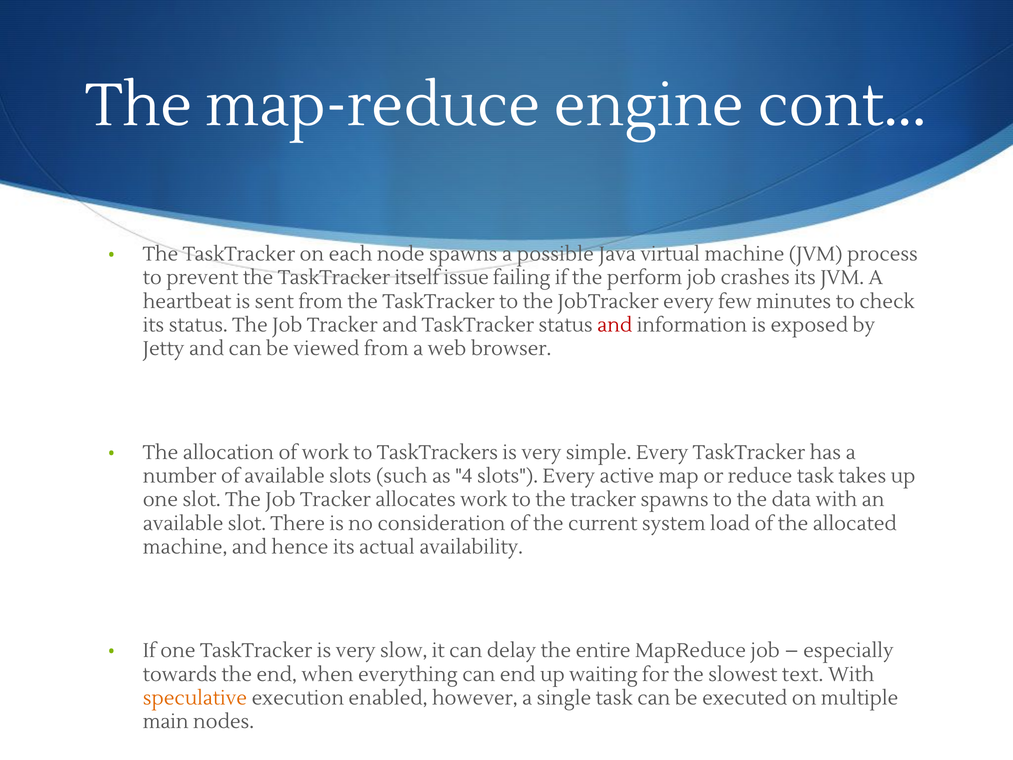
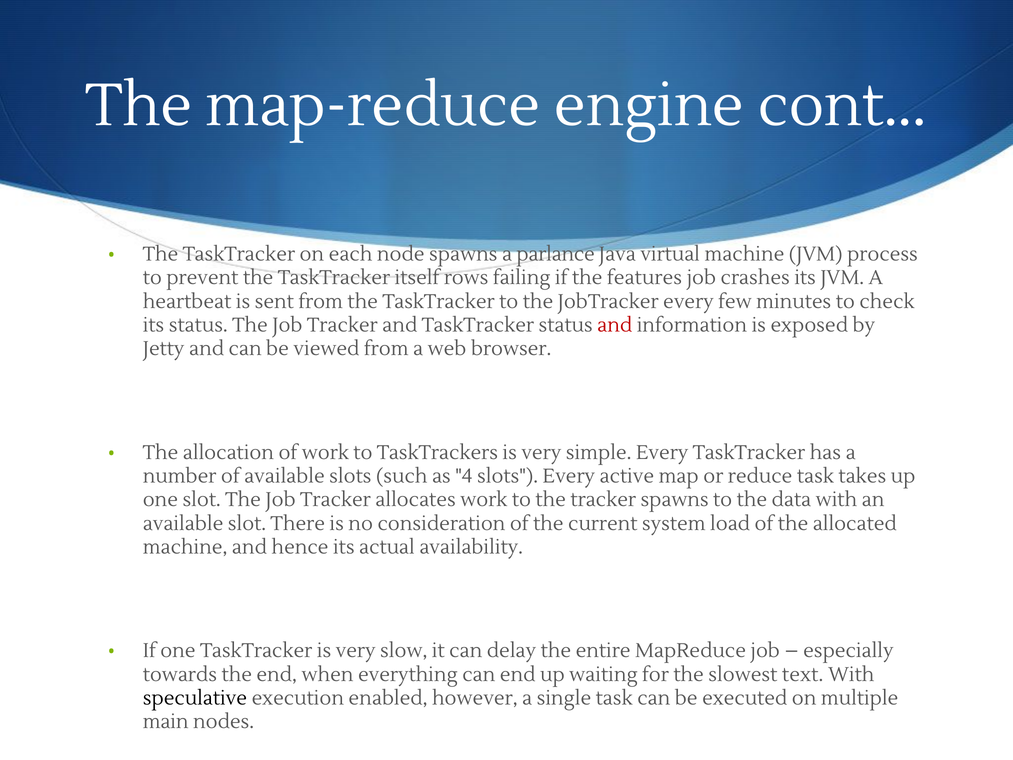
possible: possible -> parlance
issue: issue -> rows
perform: perform -> features
speculative colour: orange -> black
